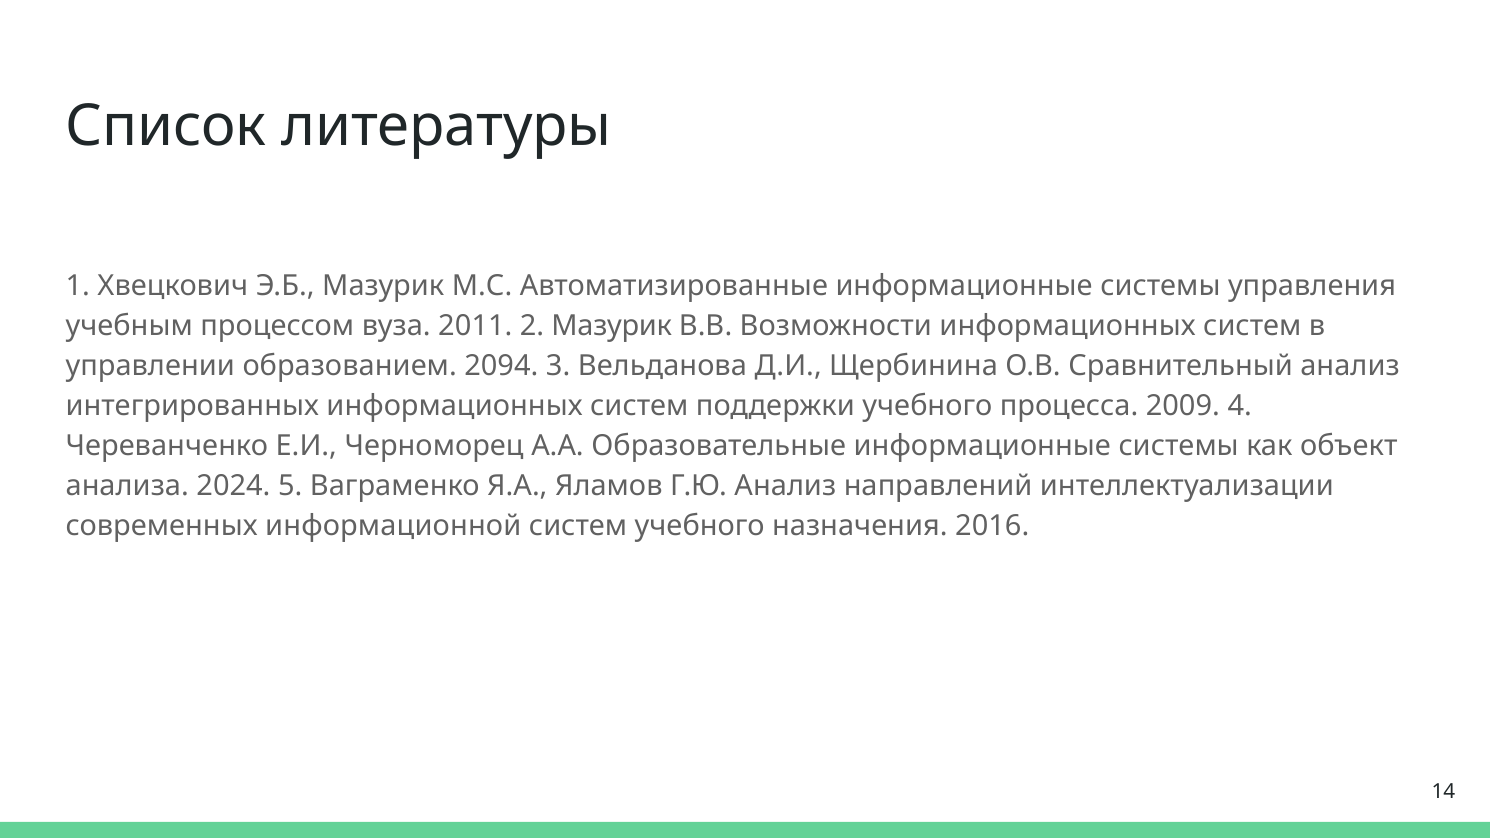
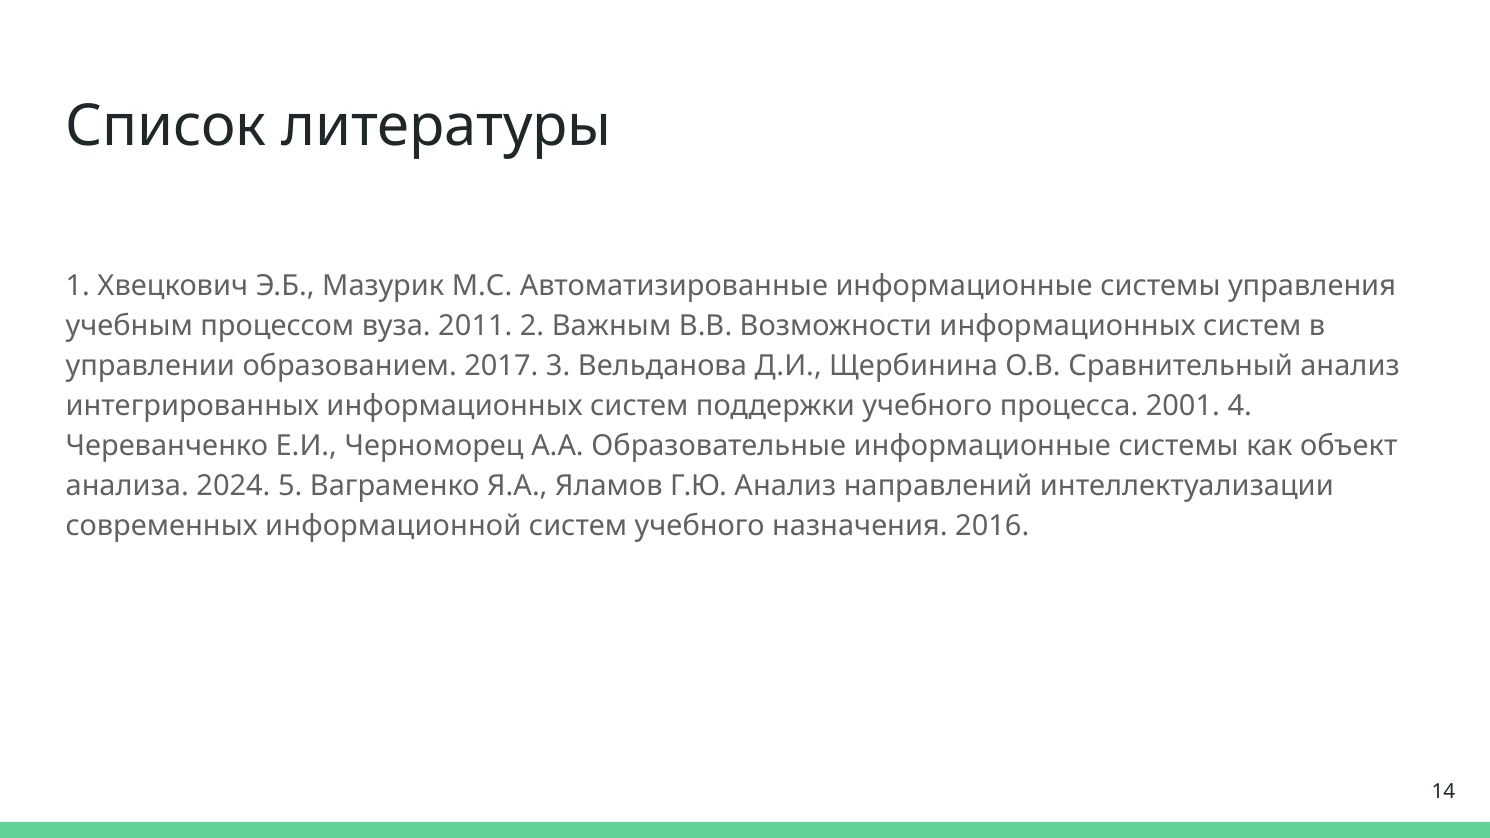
2 Мазурик: Мазурик -> Важным
2094: 2094 -> 2017
2009: 2009 -> 2001
